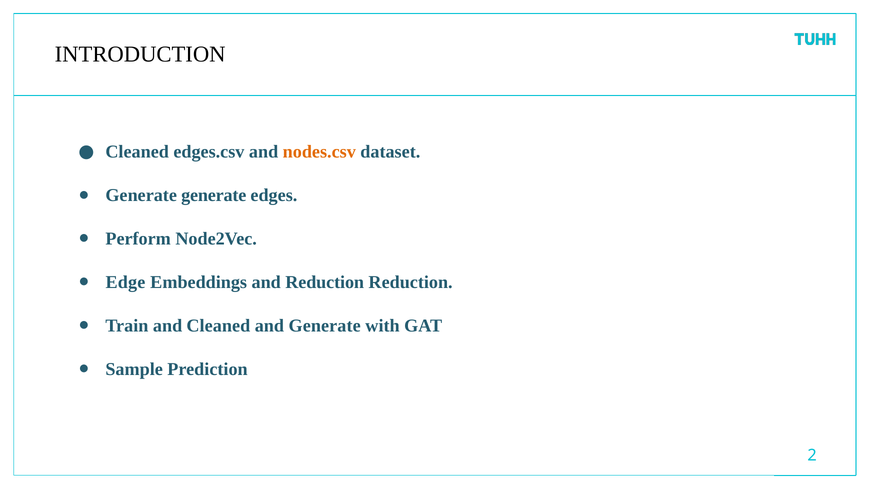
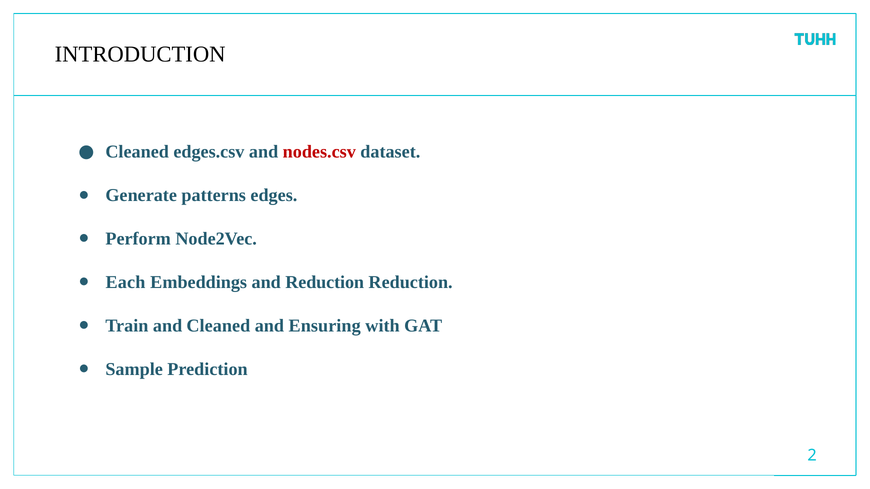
nodes.csv colour: orange -> red
Generate generate: generate -> patterns
Edge: Edge -> Each
and Generate: Generate -> Ensuring
